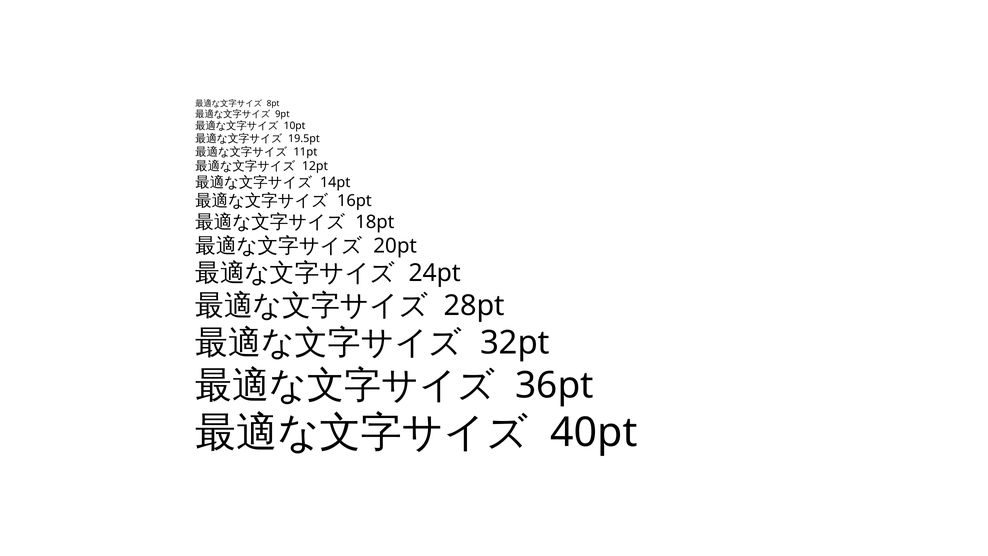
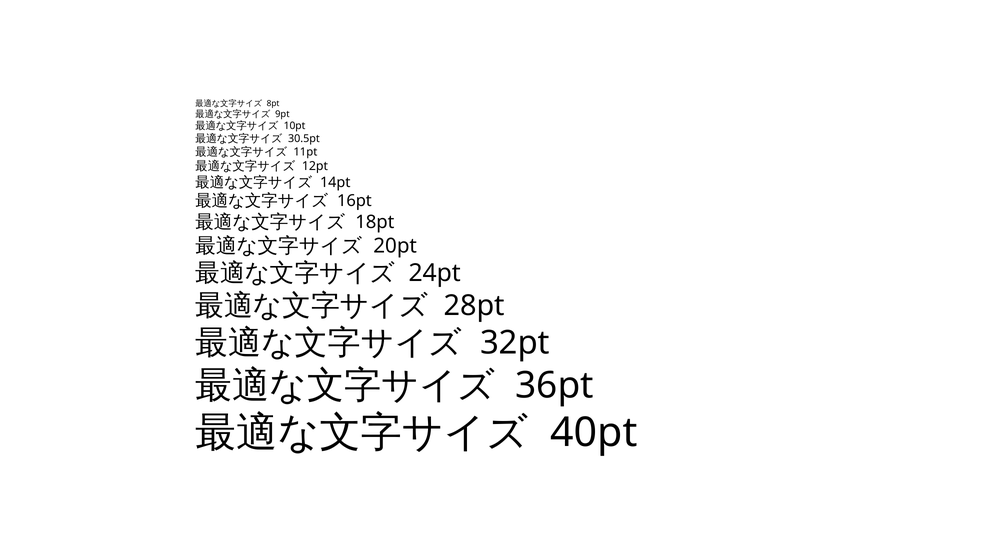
19.5pt: 19.5pt -> 30.5pt
